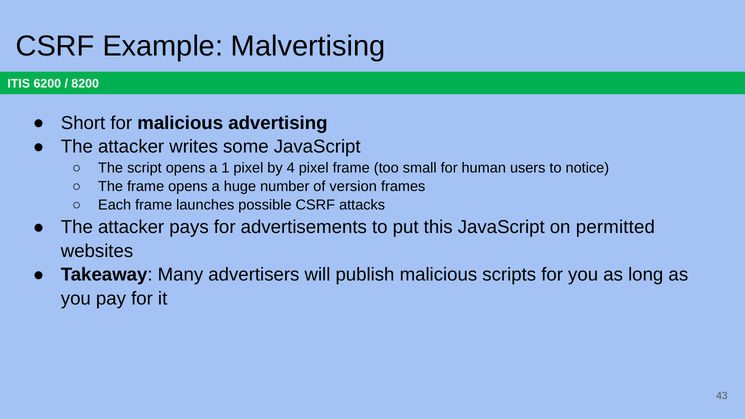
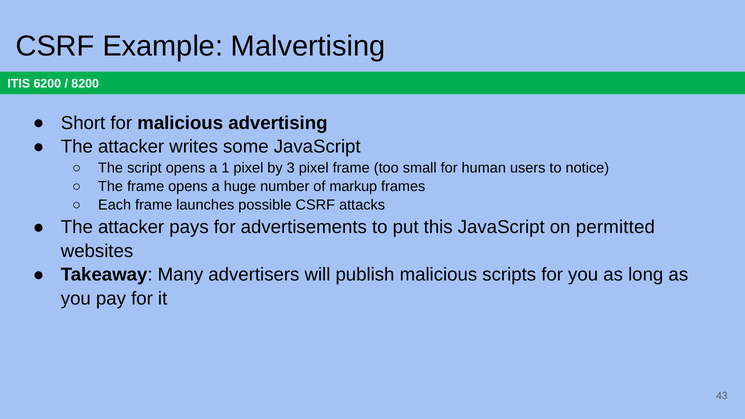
4: 4 -> 3
version: version -> markup
